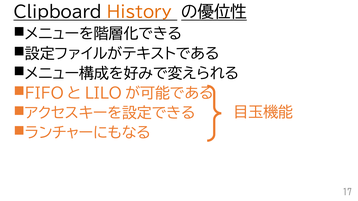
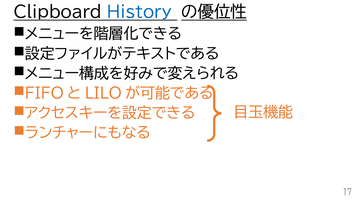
History colour: orange -> blue
